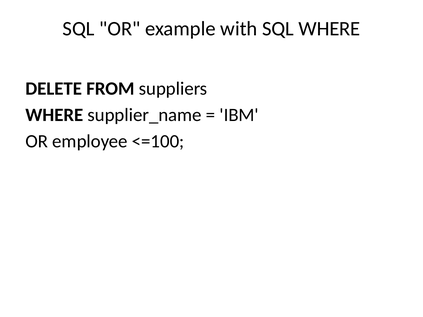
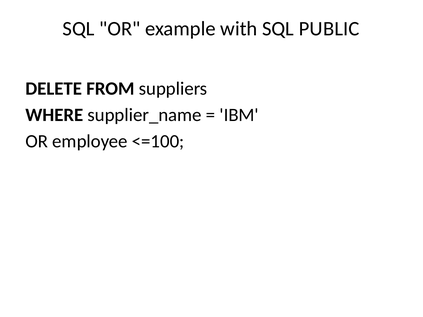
SQL WHERE: WHERE -> PUBLIC
